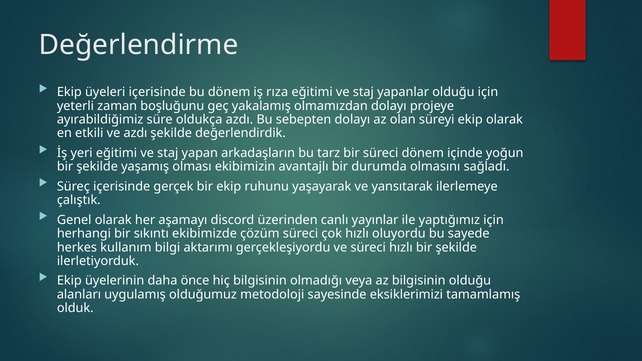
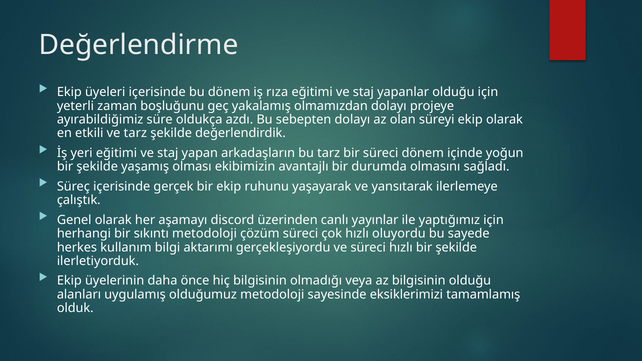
ve azdı: azdı -> tarz
sıkıntı ekibimizde: ekibimizde -> metodoloji
